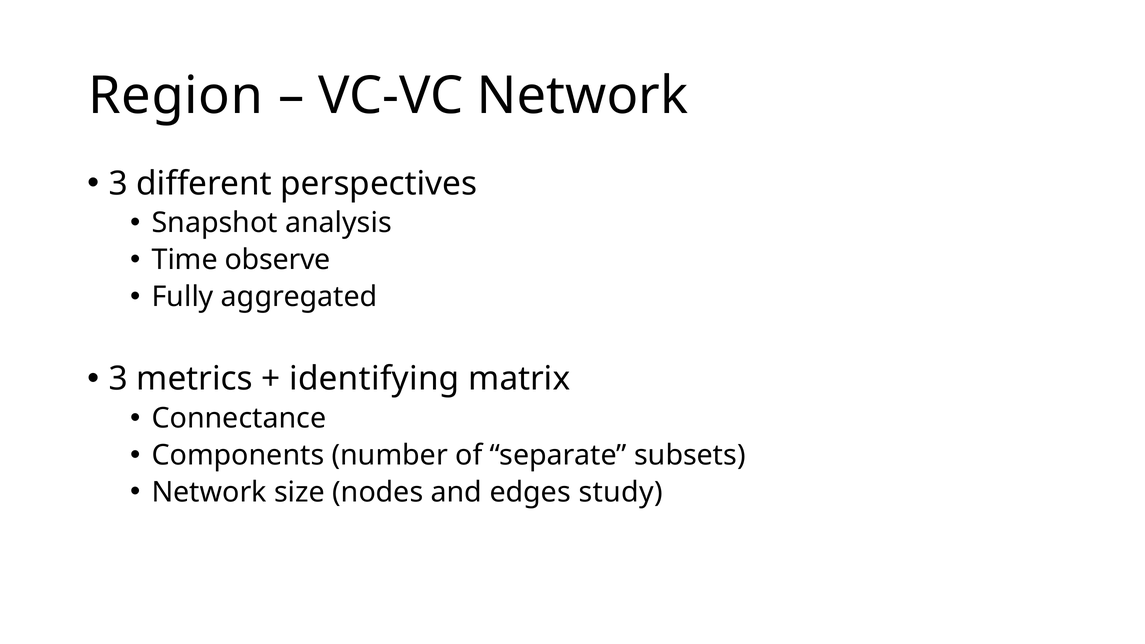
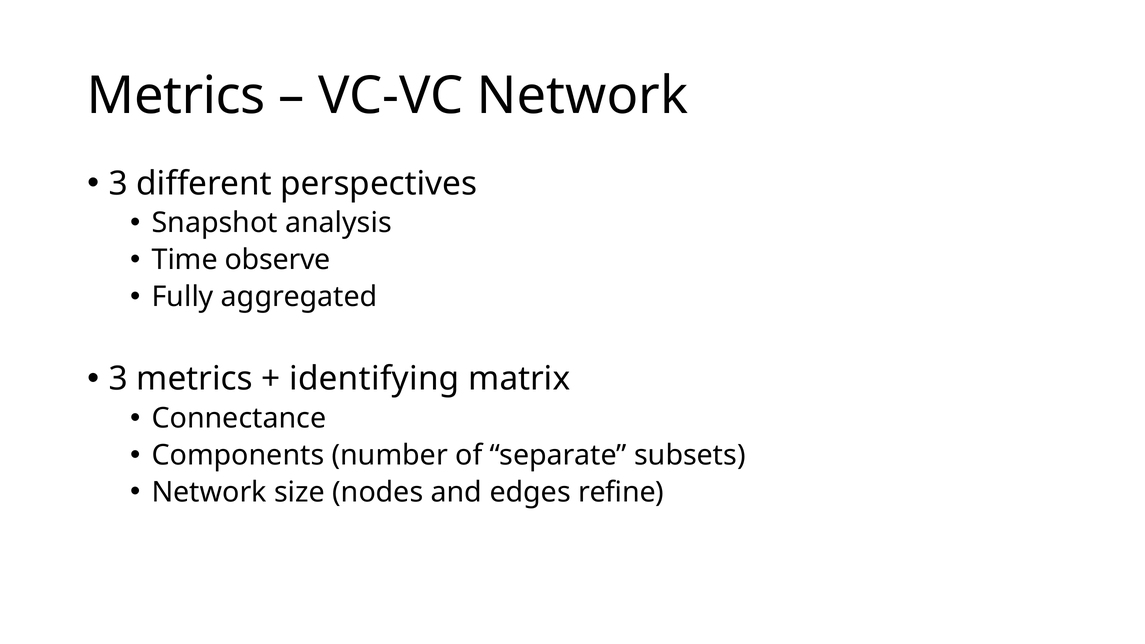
Region at (176, 96): Region -> Metrics
study: study -> refine
